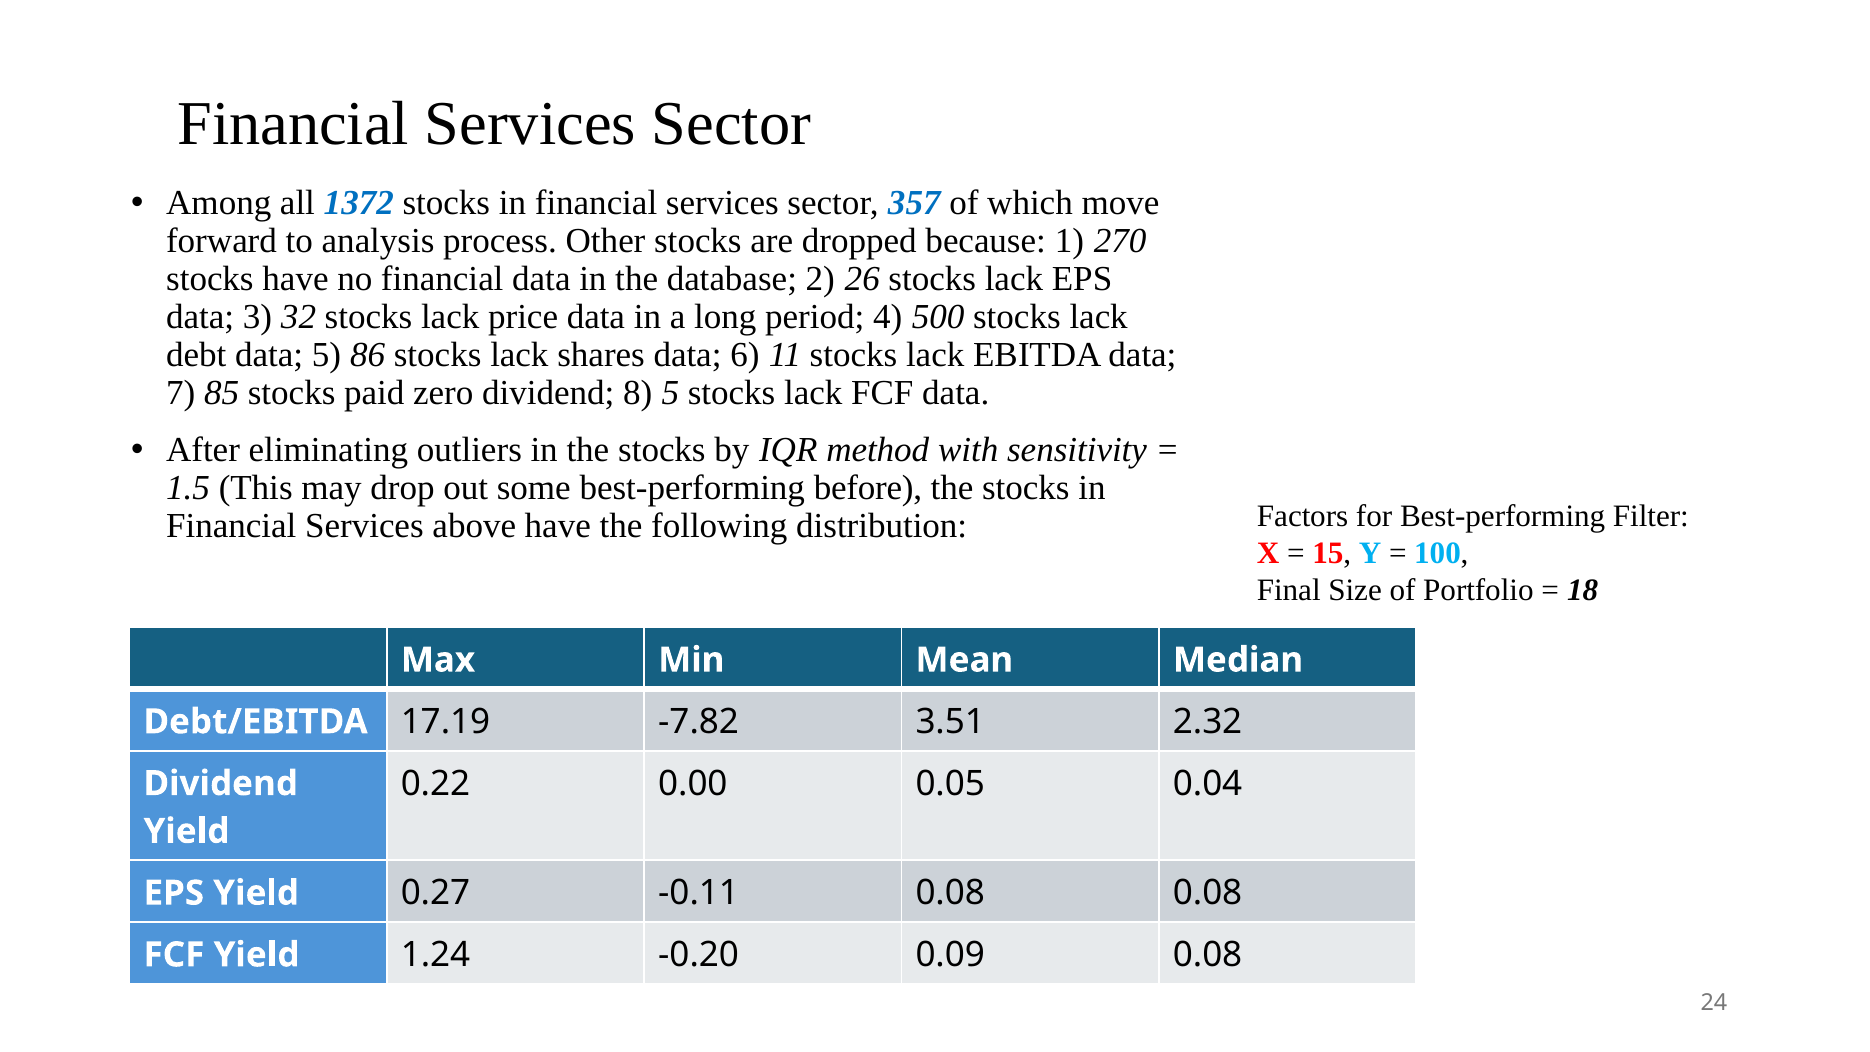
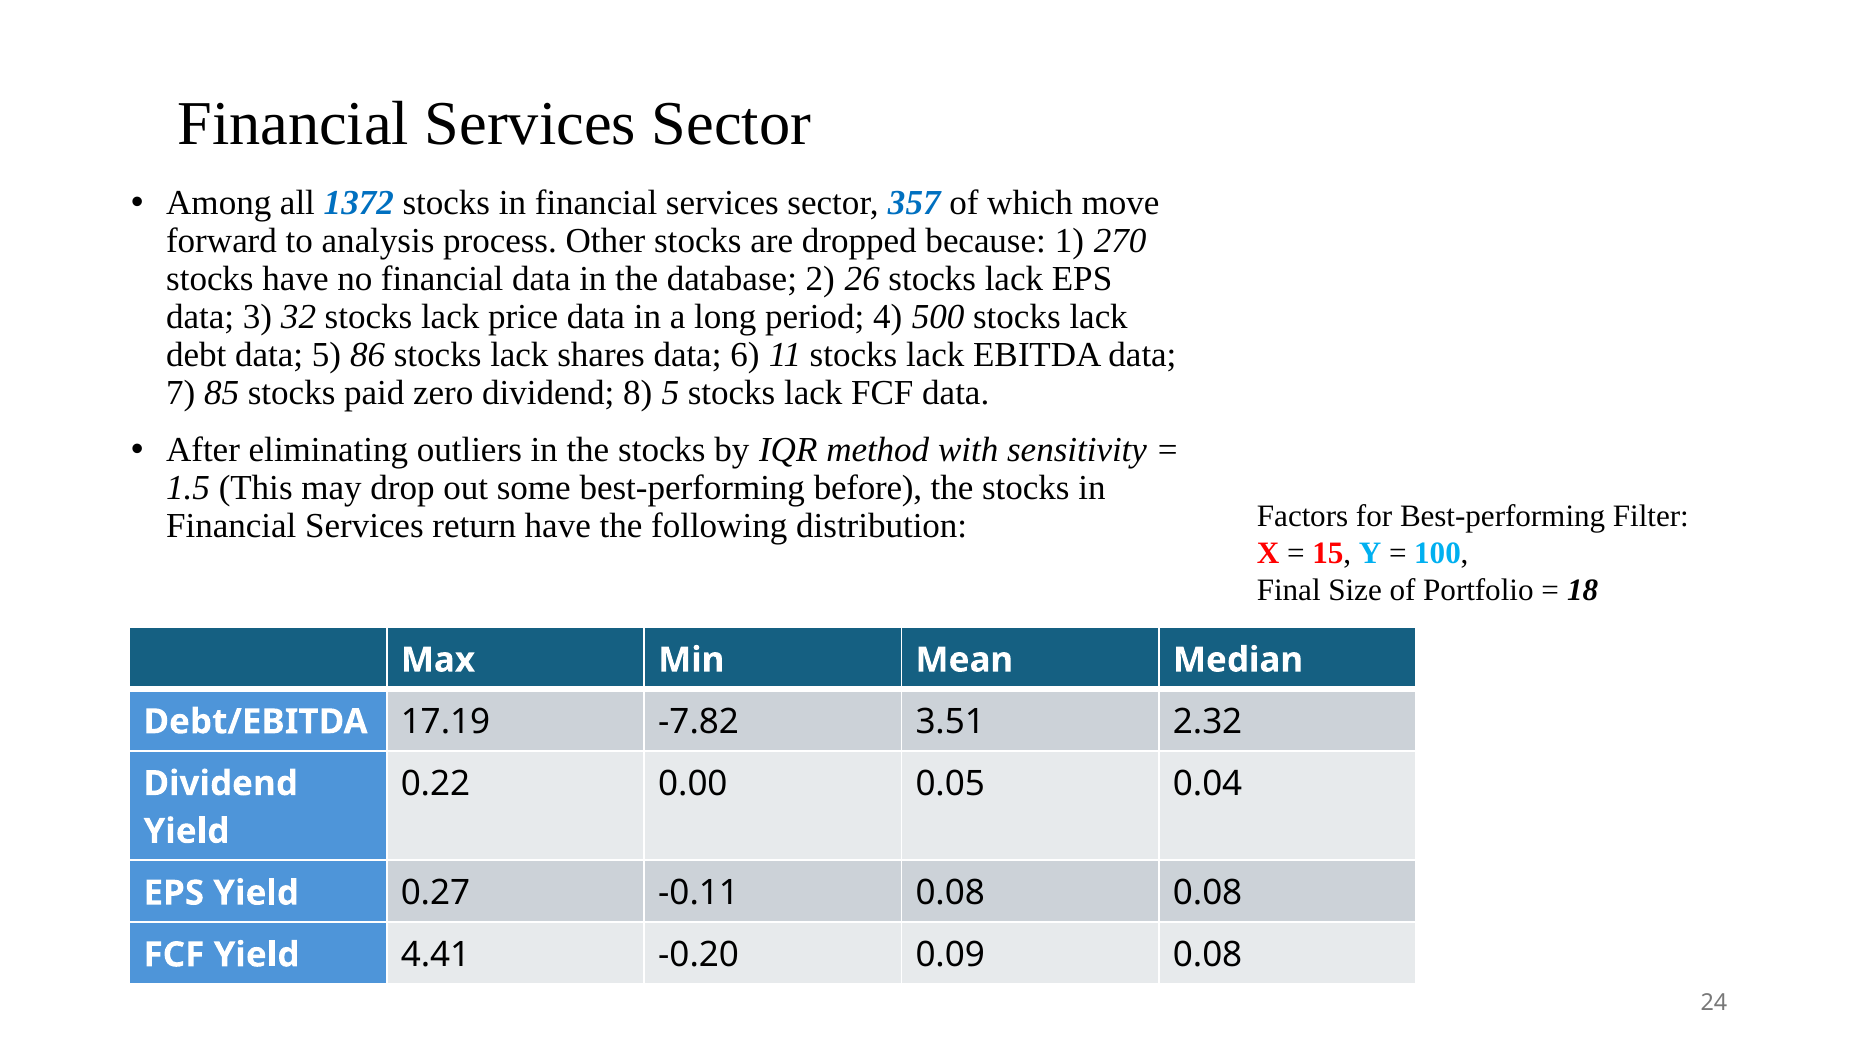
above: above -> return
1.24: 1.24 -> 4.41
